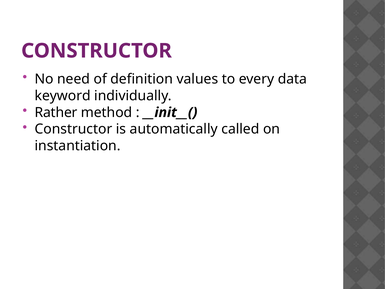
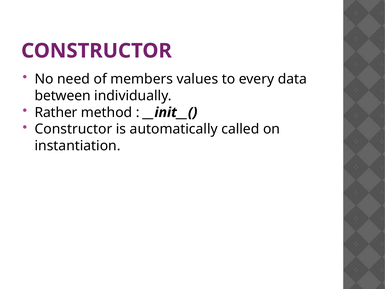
definition: definition -> members
keyword: keyword -> between
